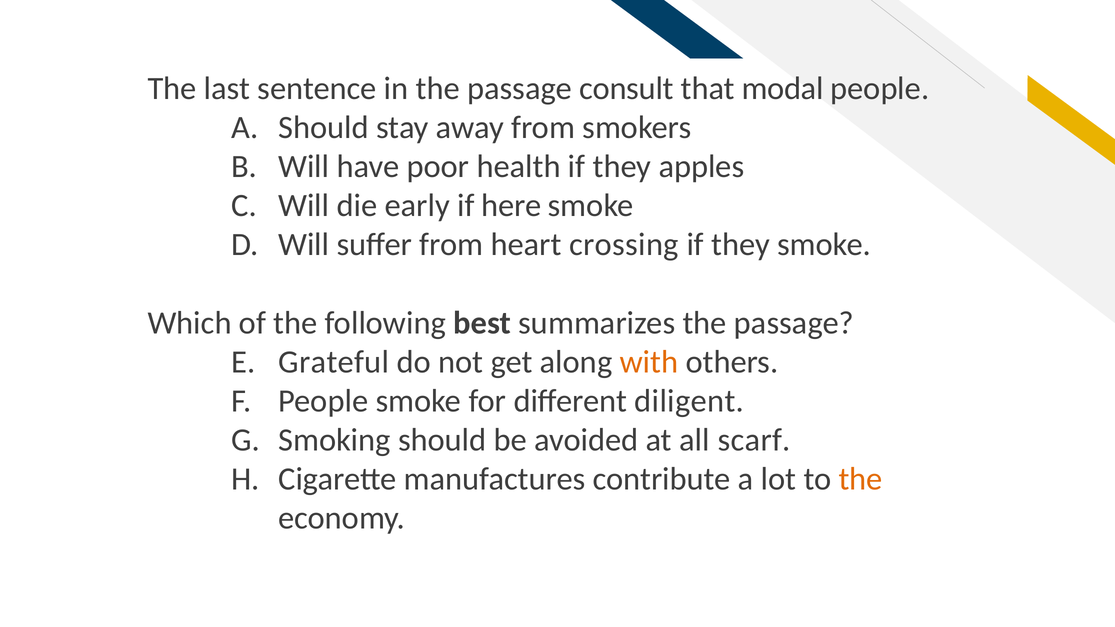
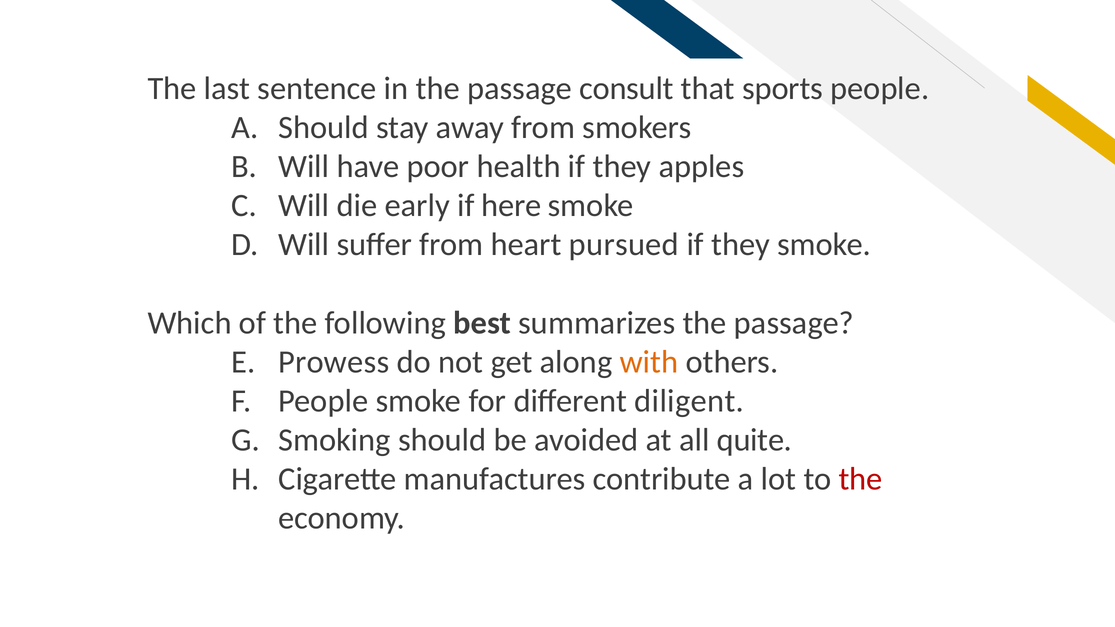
modal: modal -> sports
crossing: crossing -> pursued
Grateful: Grateful -> Prowess
scarf: scarf -> quite
the at (861, 479) colour: orange -> red
